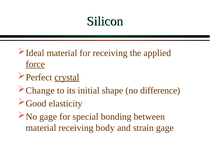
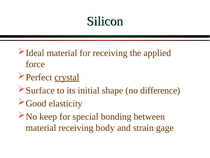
force underline: present -> none
Change: Change -> Surface
No gage: gage -> keep
